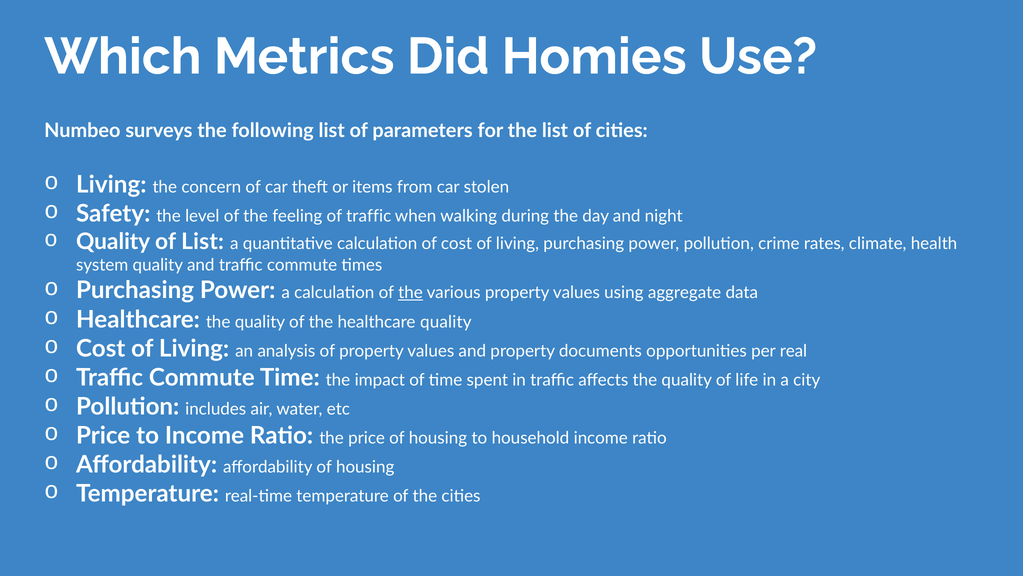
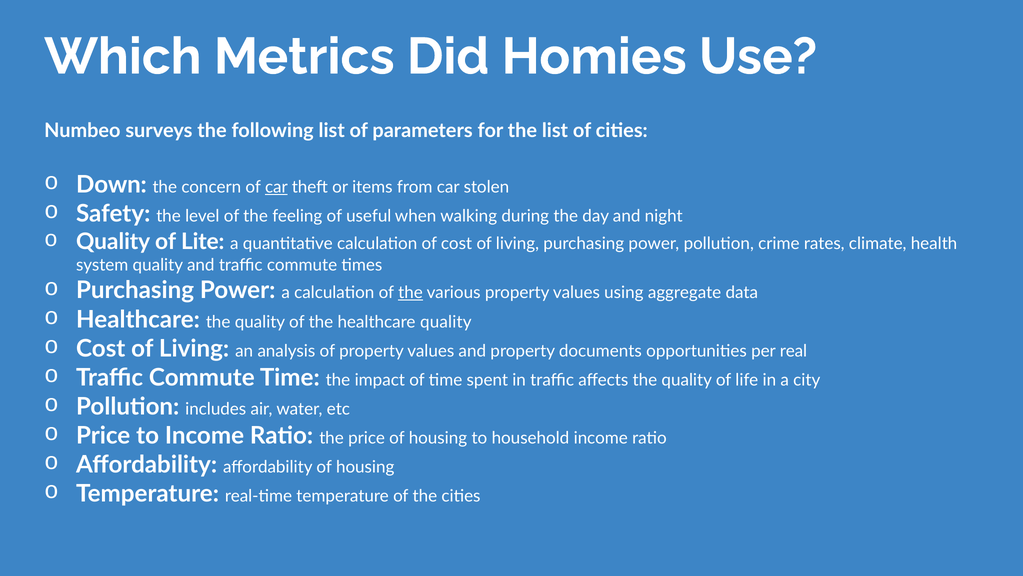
Living at (111, 185): Living -> Down
car at (276, 187) underline: none -> present
of traffic: traffic -> useful
of List: List -> Lite
